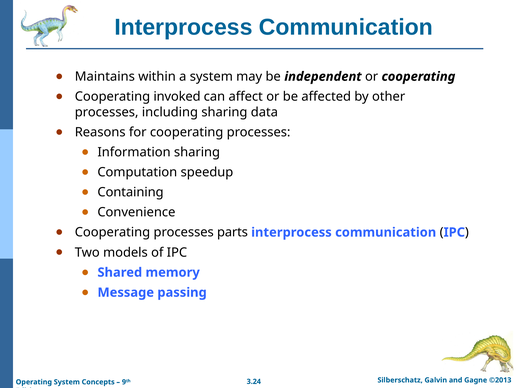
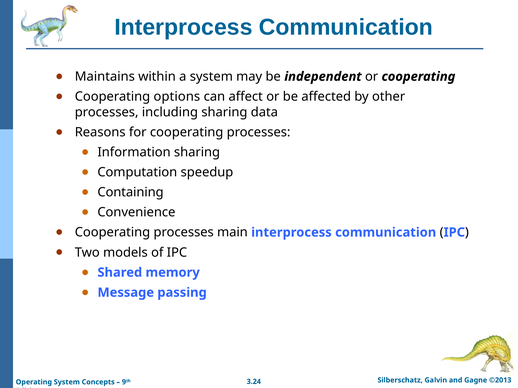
invoked: invoked -> options
parts: parts -> main
